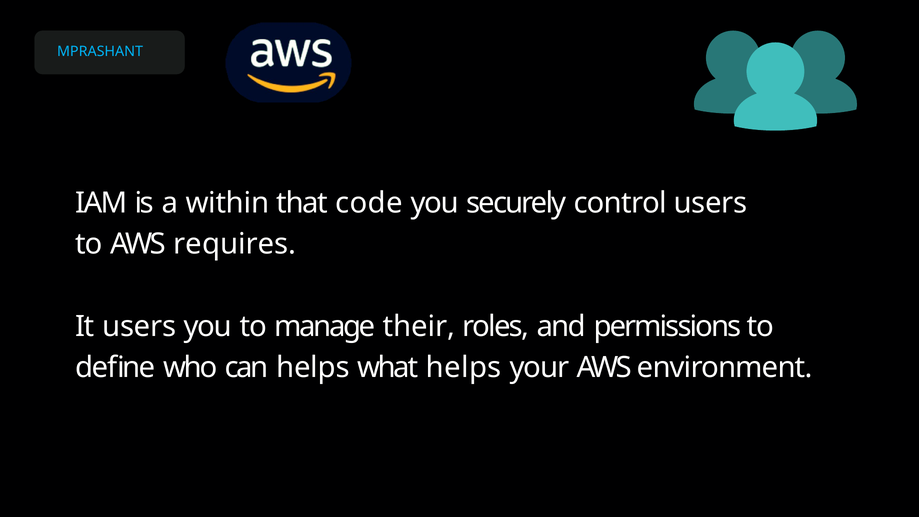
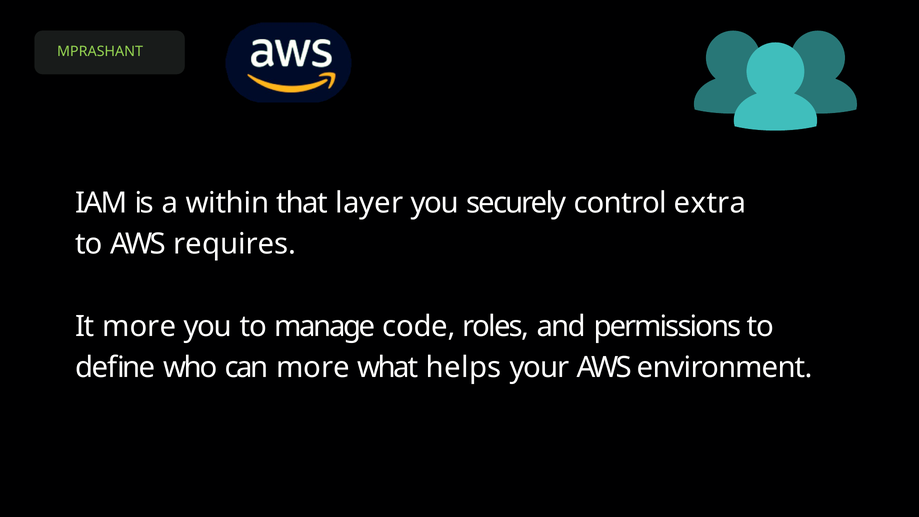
MPRASHANT colour: light blue -> light green
code: code -> layer
control users: users -> extra
It users: users -> more
their: their -> code
can helps: helps -> more
